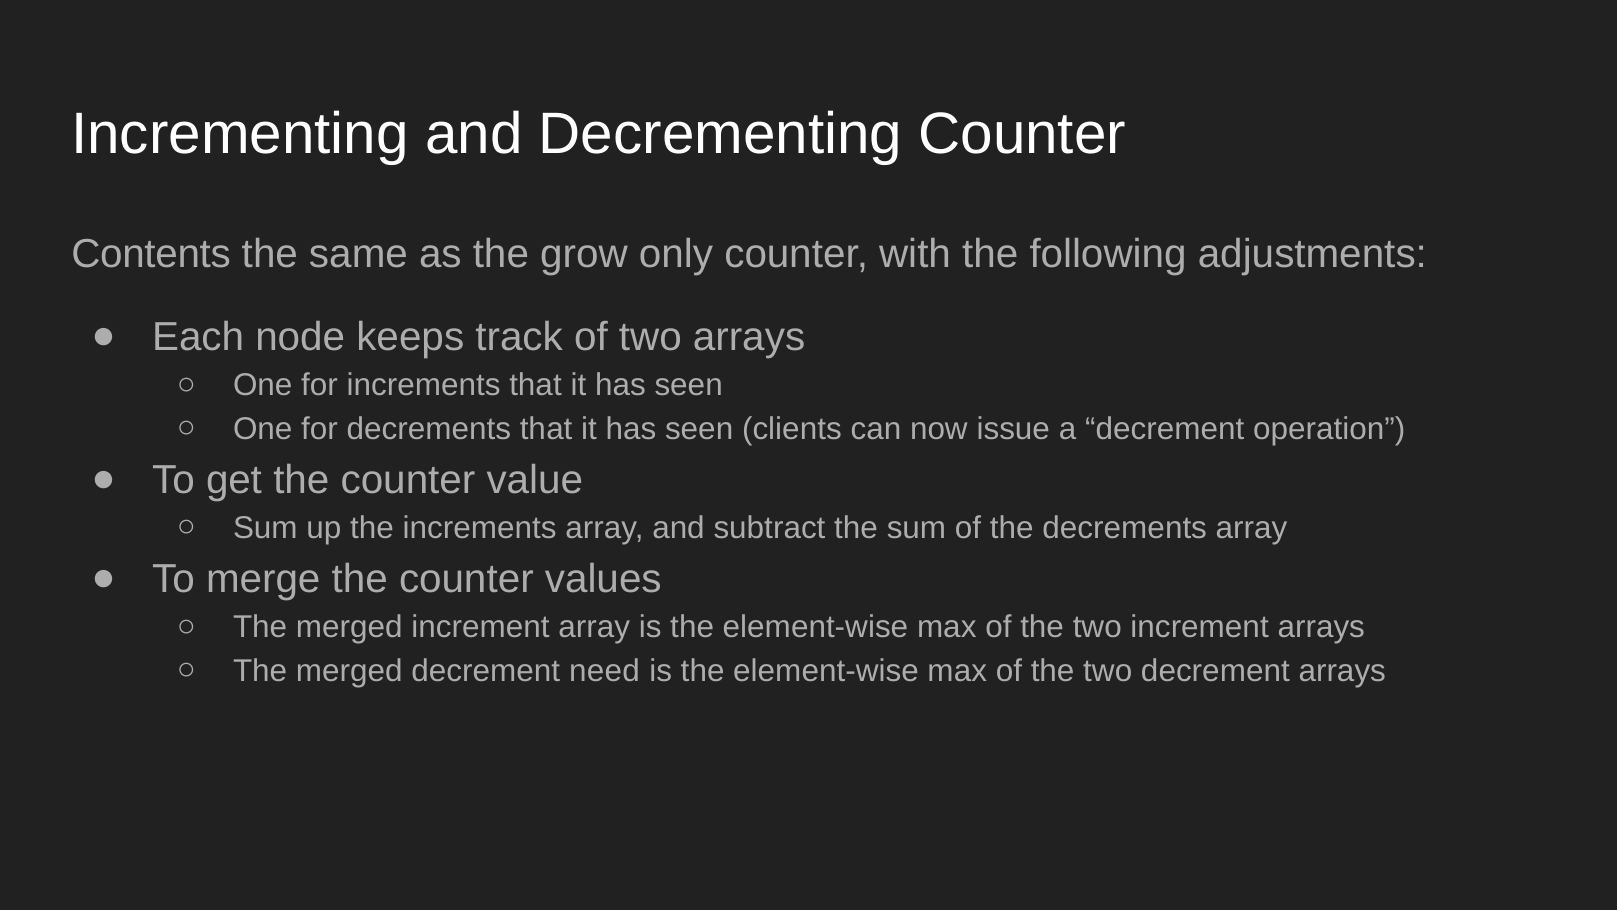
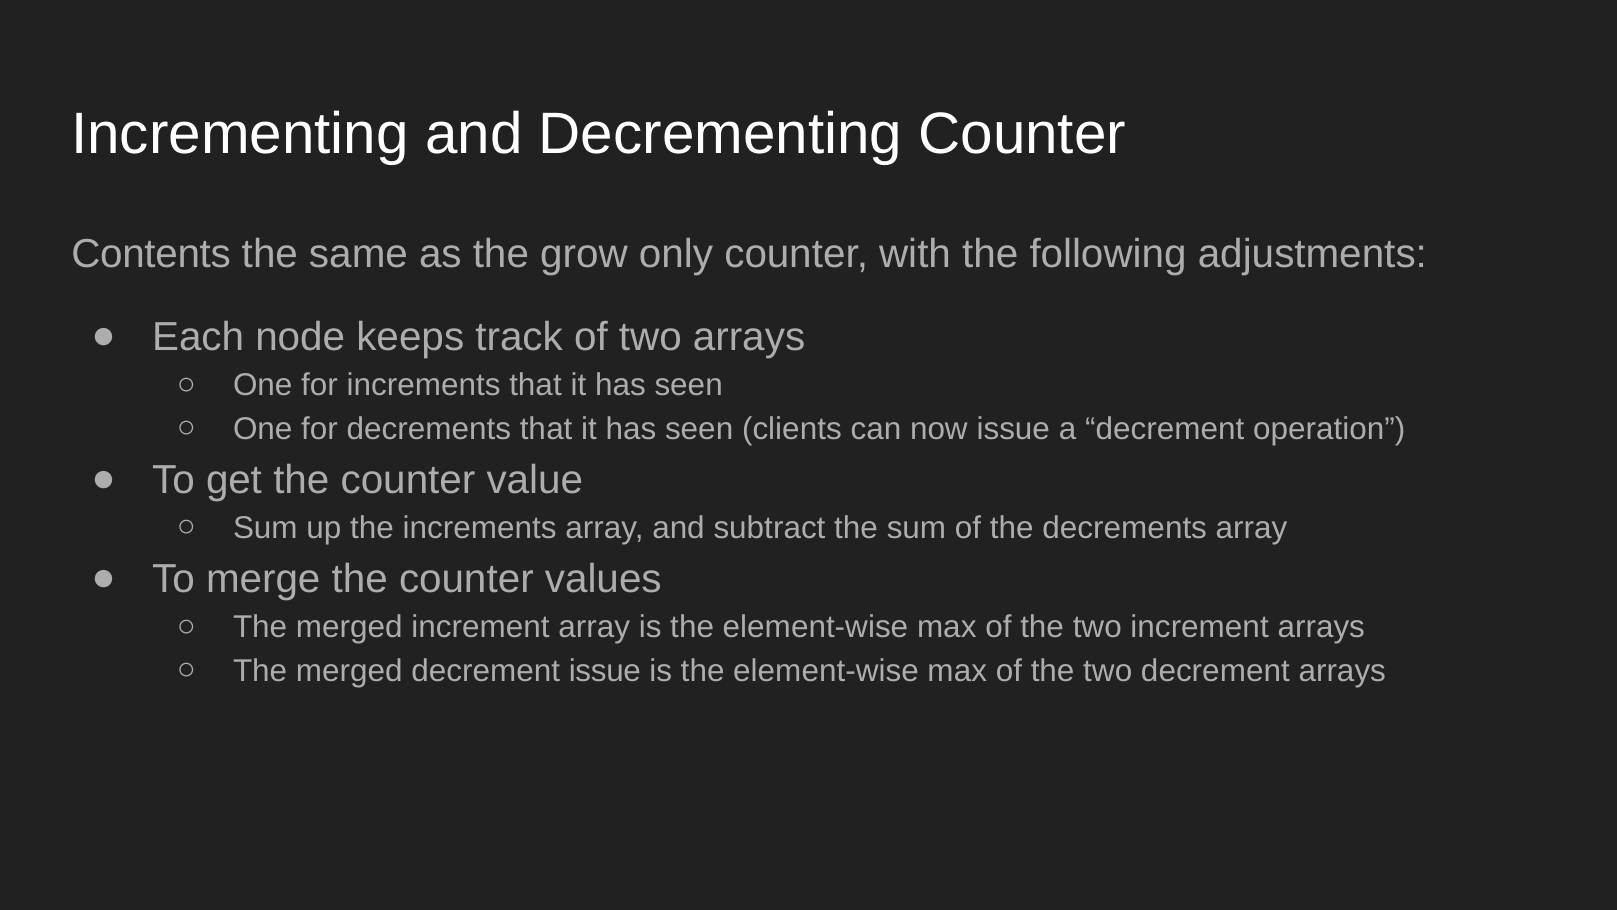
decrement need: need -> issue
